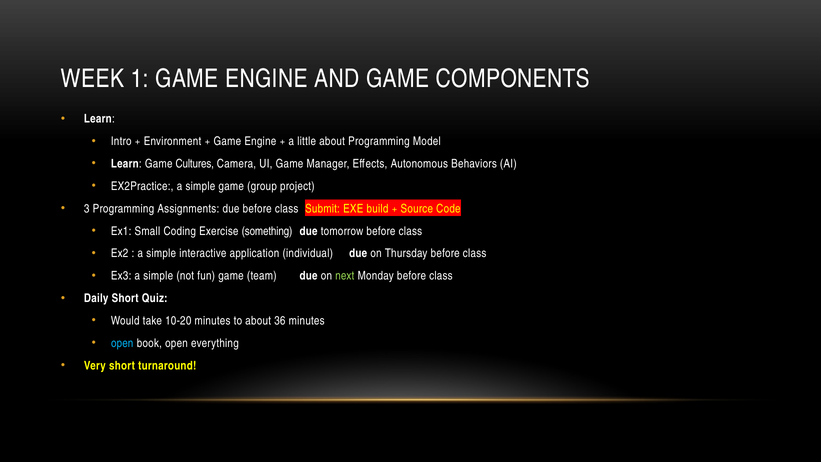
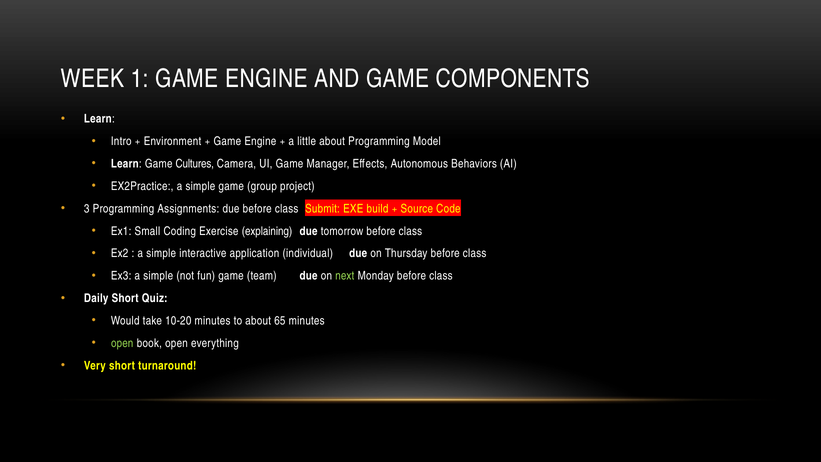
something: something -> explaining
36: 36 -> 65
open at (122, 343) colour: light blue -> light green
